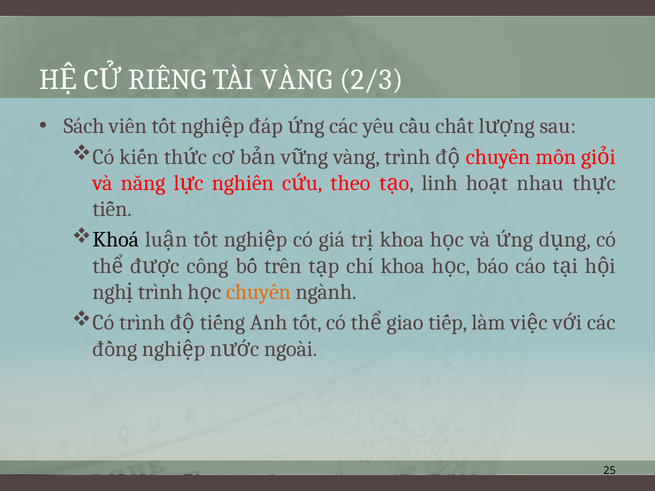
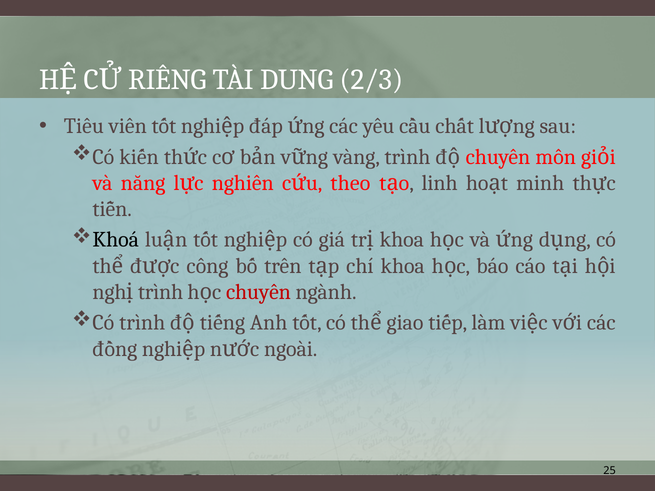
TÀI VÀNG: VÀNG -> DUNG
Sách: Sách -> Tiêu
nhau: nhau -> minh
chuyên at (258, 292) colour: orange -> red
